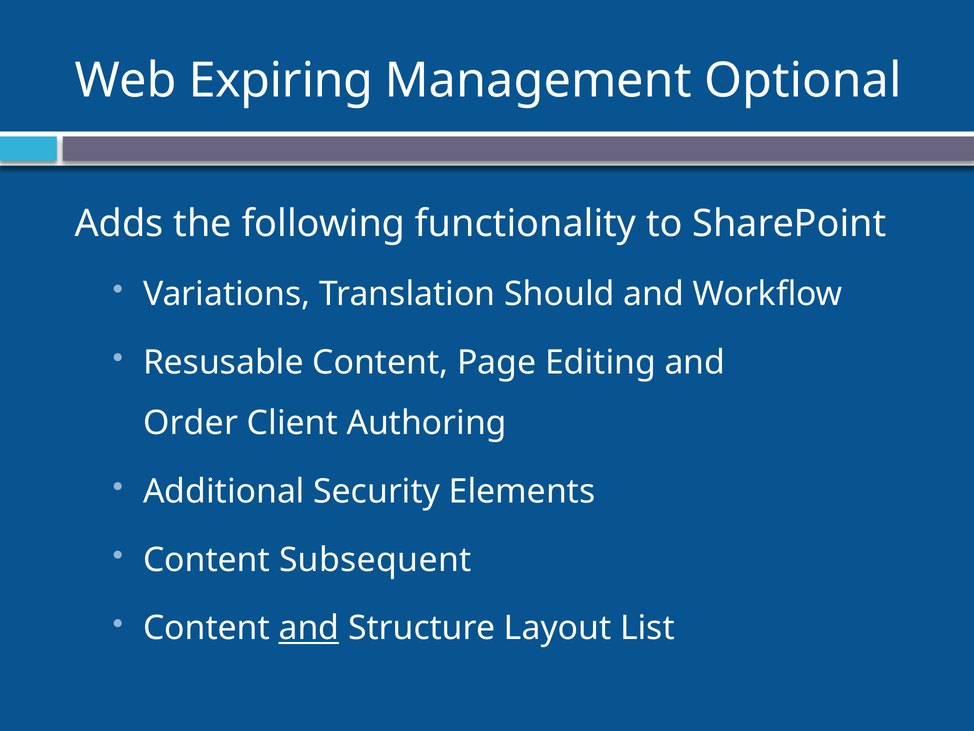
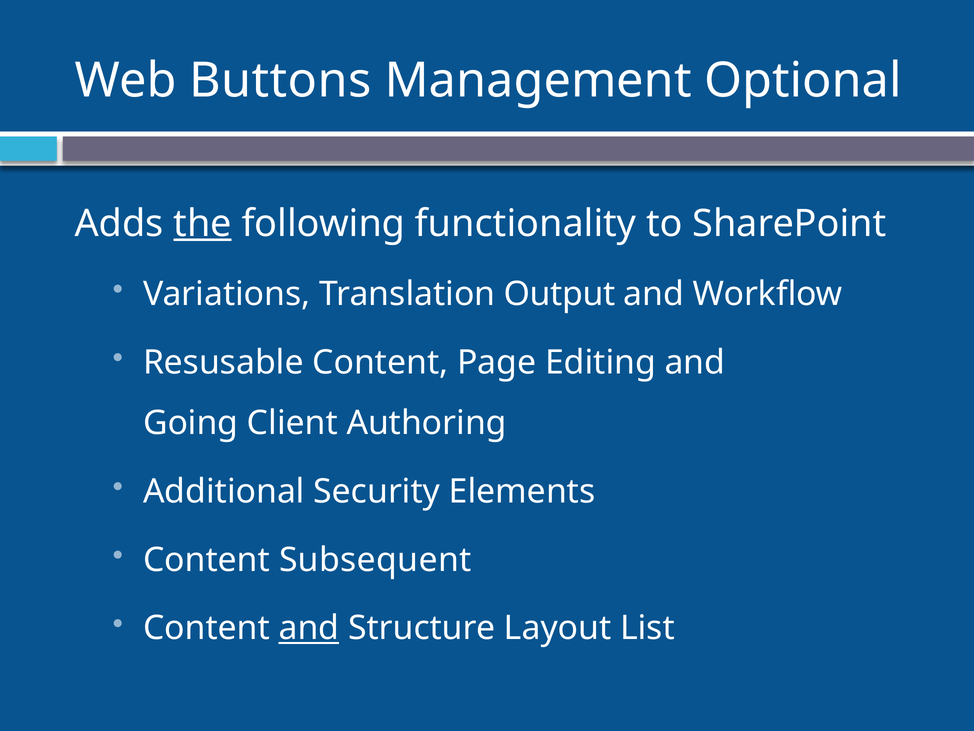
Expiring: Expiring -> Buttons
the underline: none -> present
Should: Should -> Output
Order: Order -> Going
